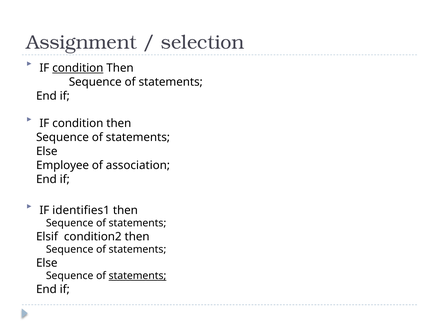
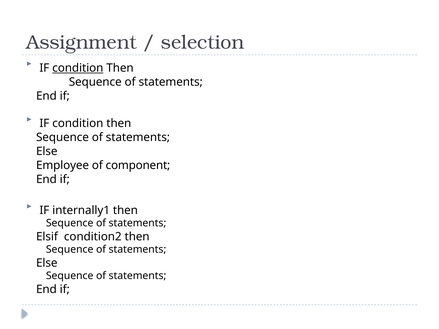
association: association -> component
identifies1: identifies1 -> internally1
statements at (137, 276) underline: present -> none
